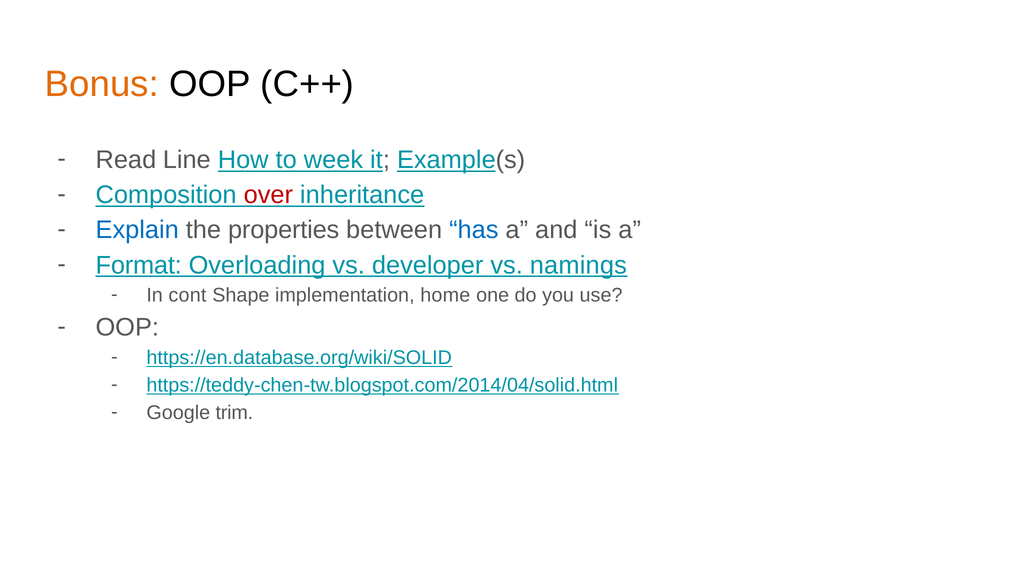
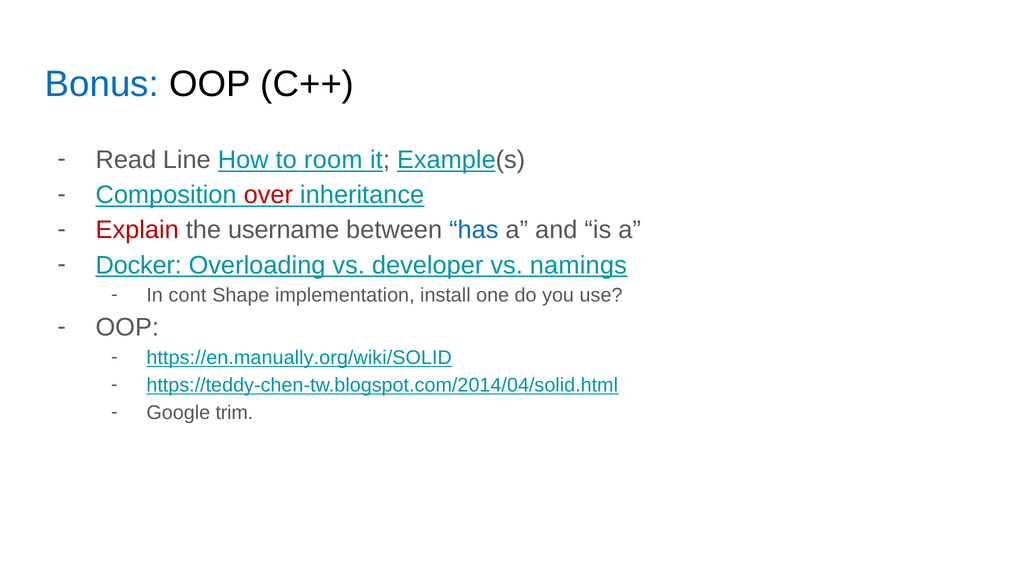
Bonus colour: orange -> blue
week: week -> room
Explain colour: blue -> red
properties: properties -> username
Format: Format -> Docker
home: home -> install
https://en.database.org/wiki/SOLID: https://en.database.org/wiki/SOLID -> https://en.manually.org/wiki/SOLID
